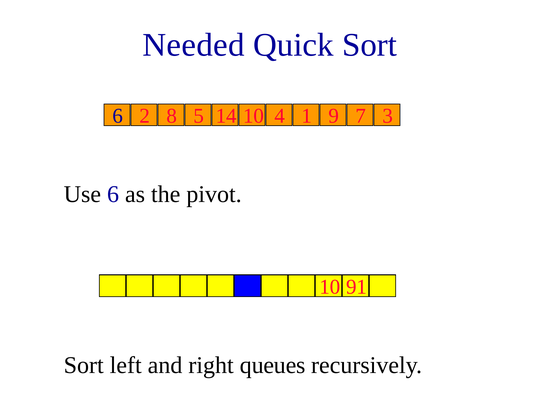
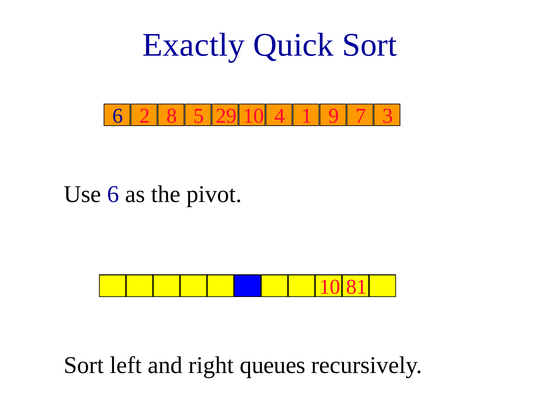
Needed: Needed -> Exactly
14: 14 -> 29
91: 91 -> 81
